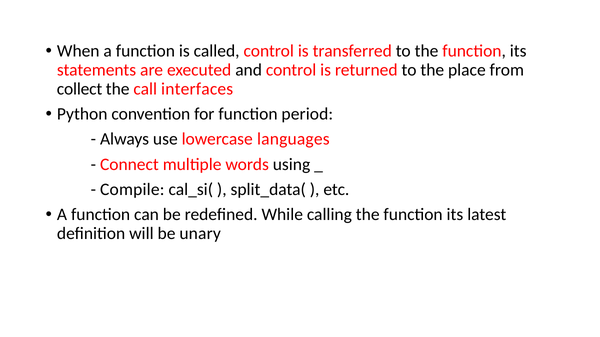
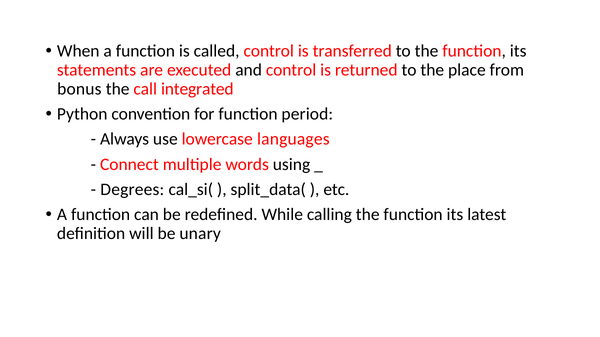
collect: collect -> bonus
interfaces: interfaces -> integrated
Compile: Compile -> Degrees
